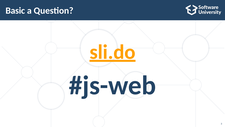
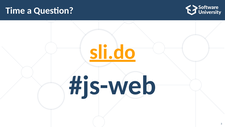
Basic: Basic -> Time
